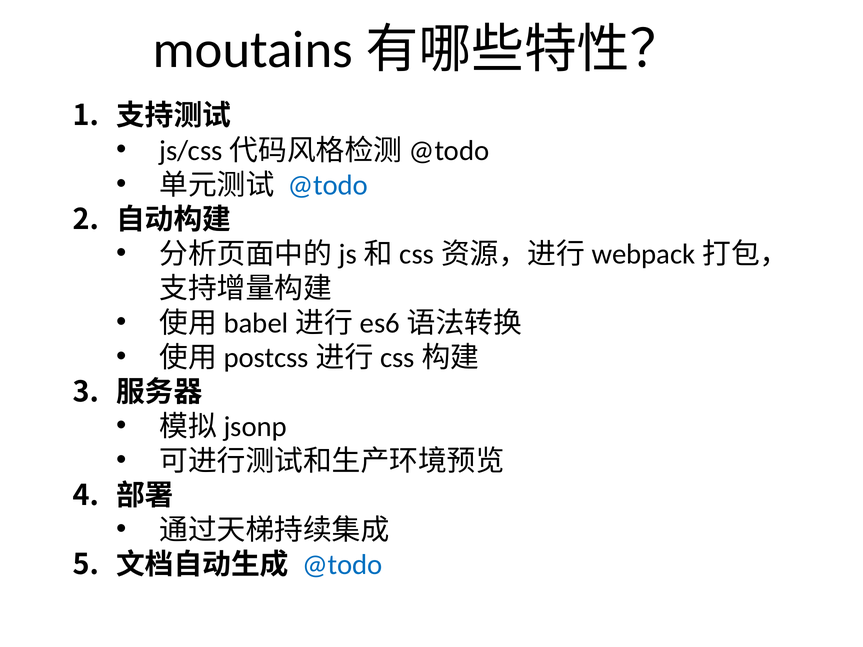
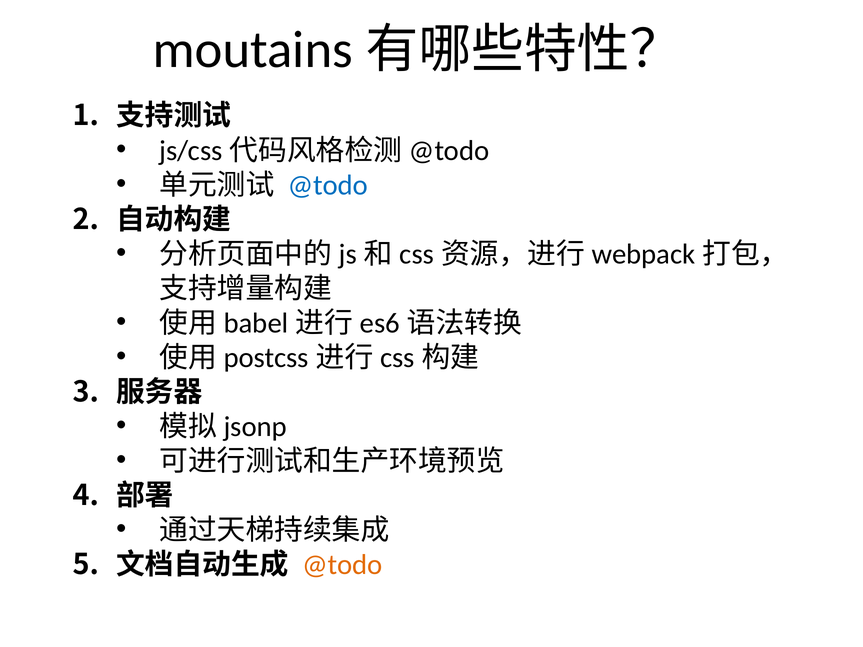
@todo at (342, 565) colour: blue -> orange
